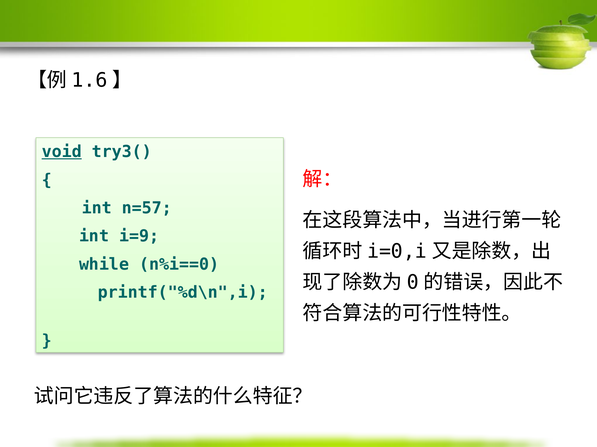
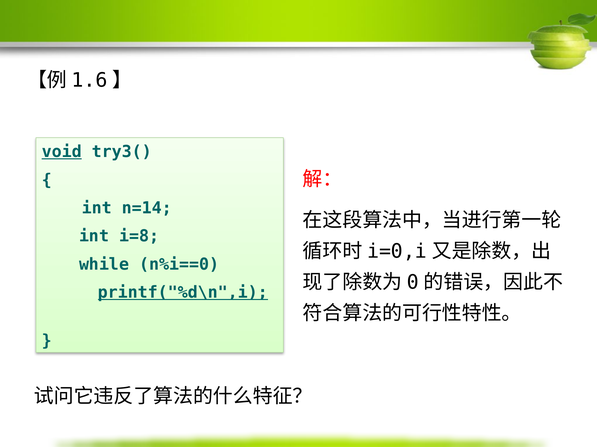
n=57: n=57 -> n=14
i=9: i=9 -> i=8
printf("%d\n",i underline: none -> present
